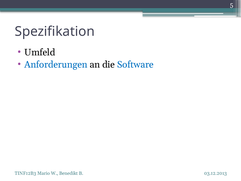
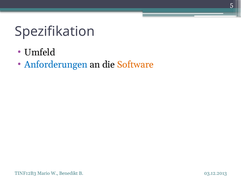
Software colour: blue -> orange
